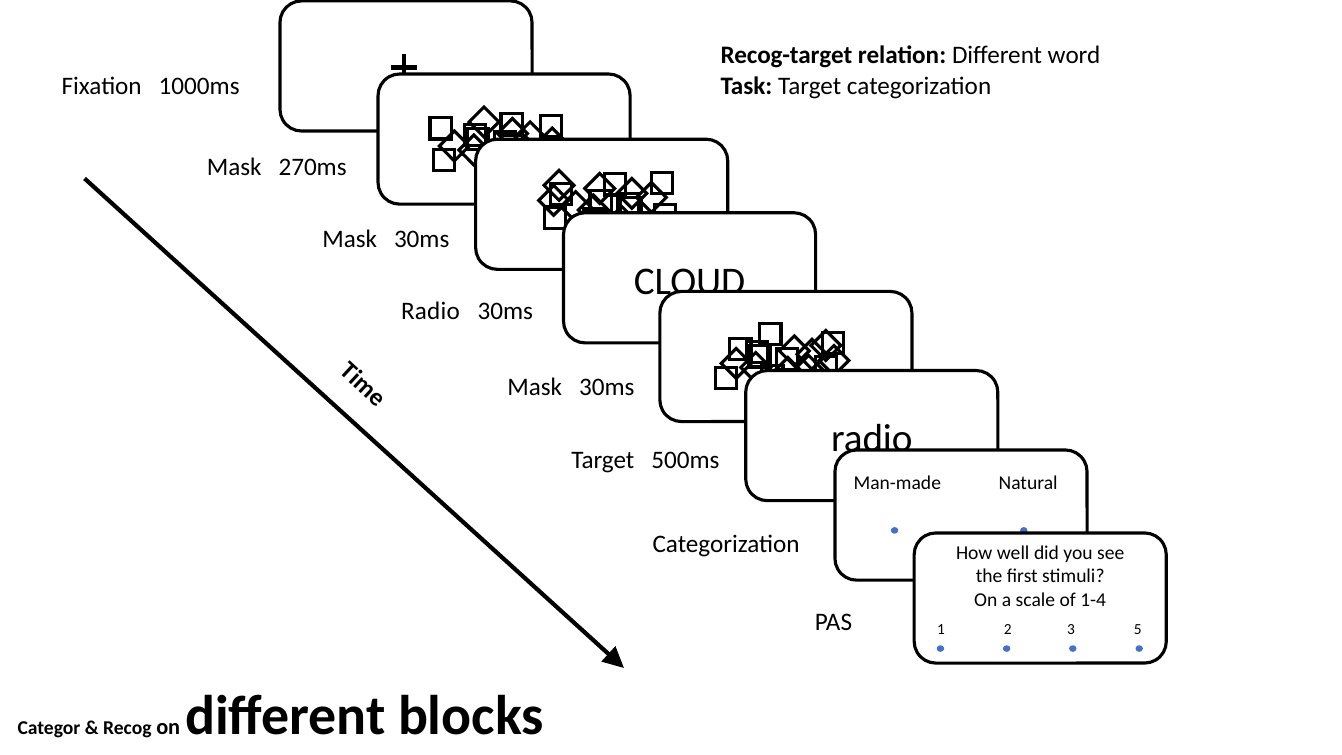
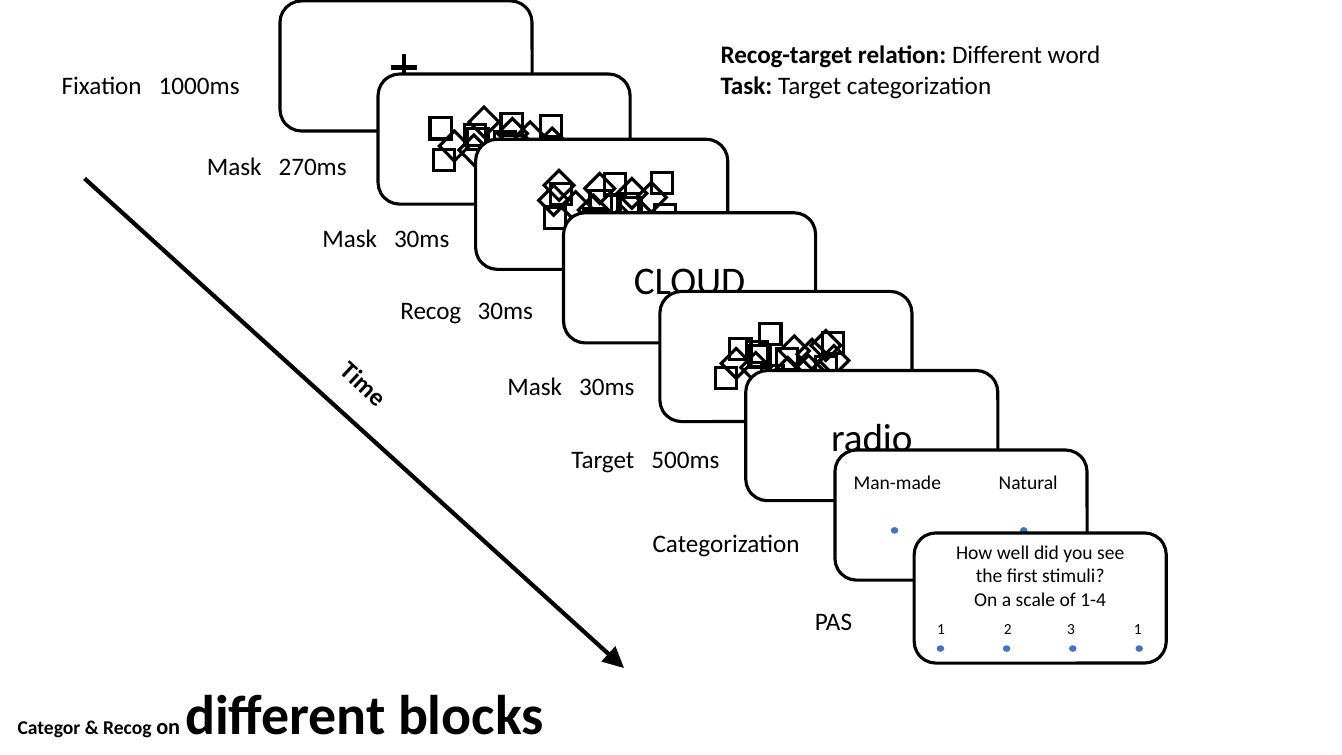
Radio at (430, 311): Radio -> Recog
3 5: 5 -> 1
